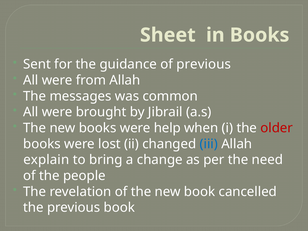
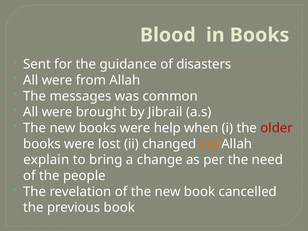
Sheet: Sheet -> Blood
of previous: previous -> disasters
iii colour: blue -> orange
